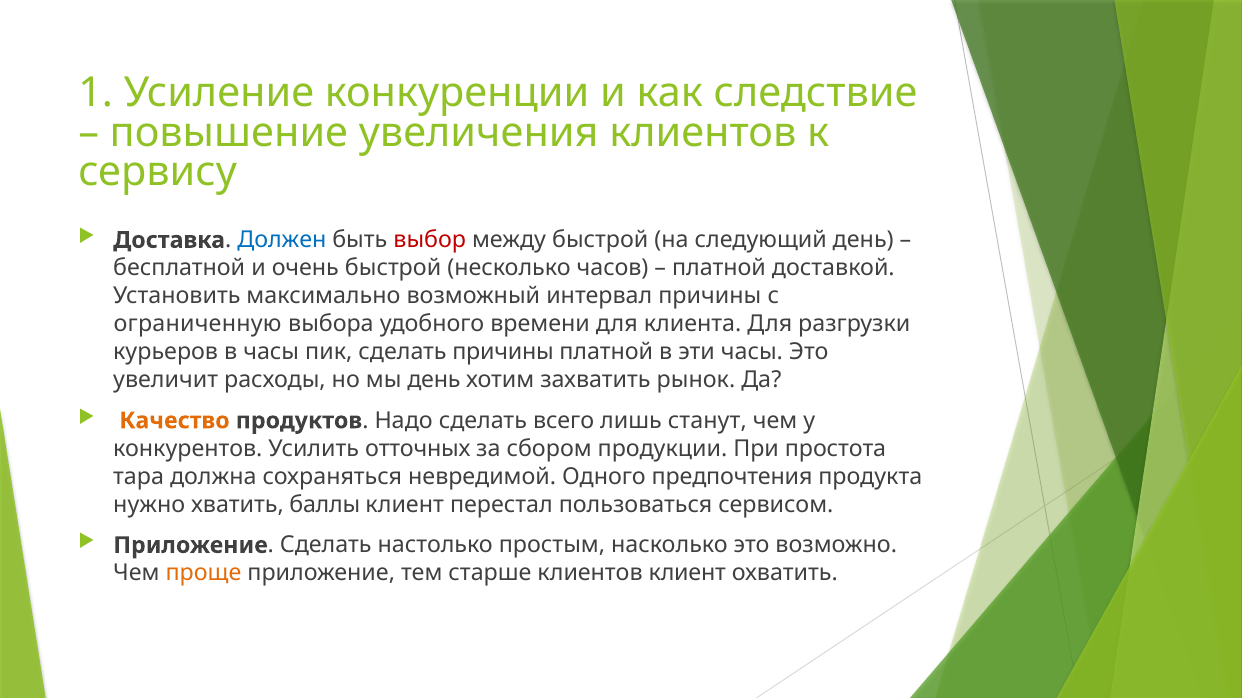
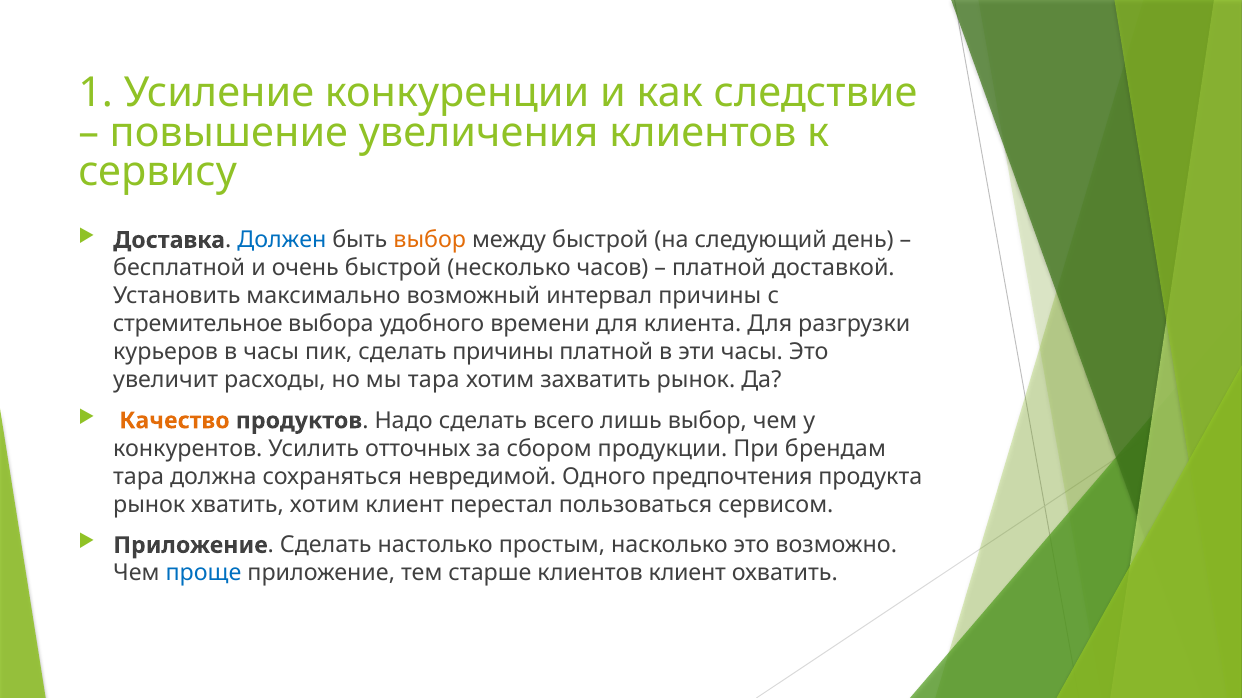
выбор at (430, 240) colour: red -> orange
ограниченную: ограниченную -> стремительное
мы день: день -> тара
лишь станут: станут -> выбор
простота: простота -> брендам
нужно at (149, 505): нужно -> рынок
хватить баллы: баллы -> хотим
проще colour: orange -> blue
